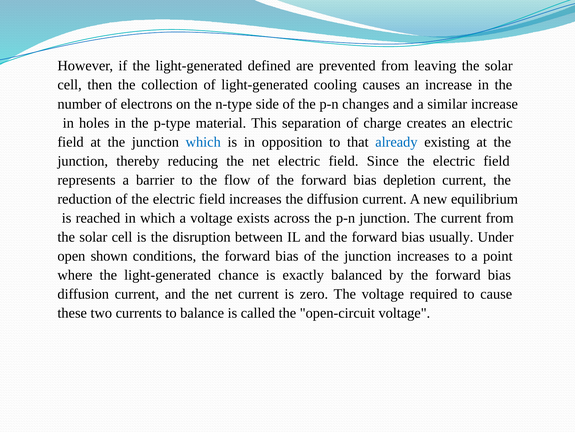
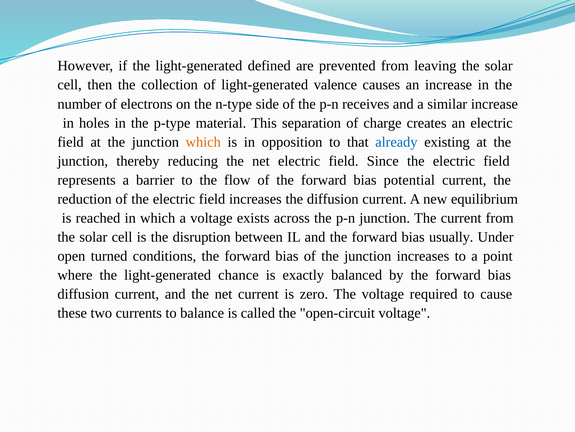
cooling: cooling -> valence
changes: changes -> receives
which at (203, 142) colour: blue -> orange
depletion: depletion -> potential
shown: shown -> turned
